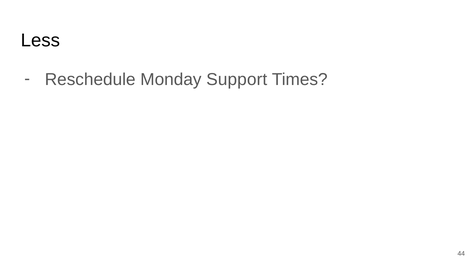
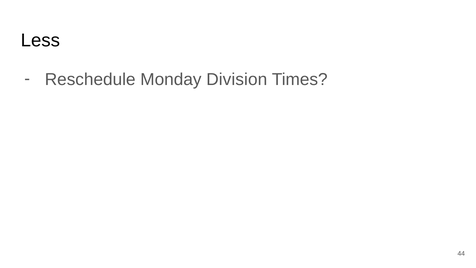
Support: Support -> Division
